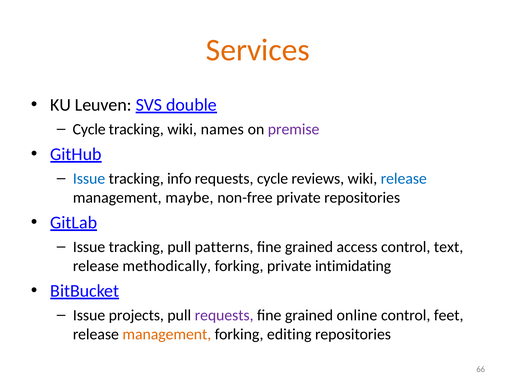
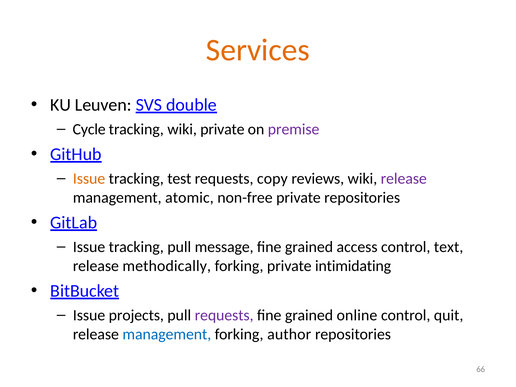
wiki names: names -> private
Issue at (89, 179) colour: blue -> orange
info: info -> test
requests cycle: cycle -> copy
release at (404, 179) colour: blue -> purple
maybe: maybe -> atomic
patterns: patterns -> message
feet: feet -> quit
management at (167, 334) colour: orange -> blue
editing: editing -> author
